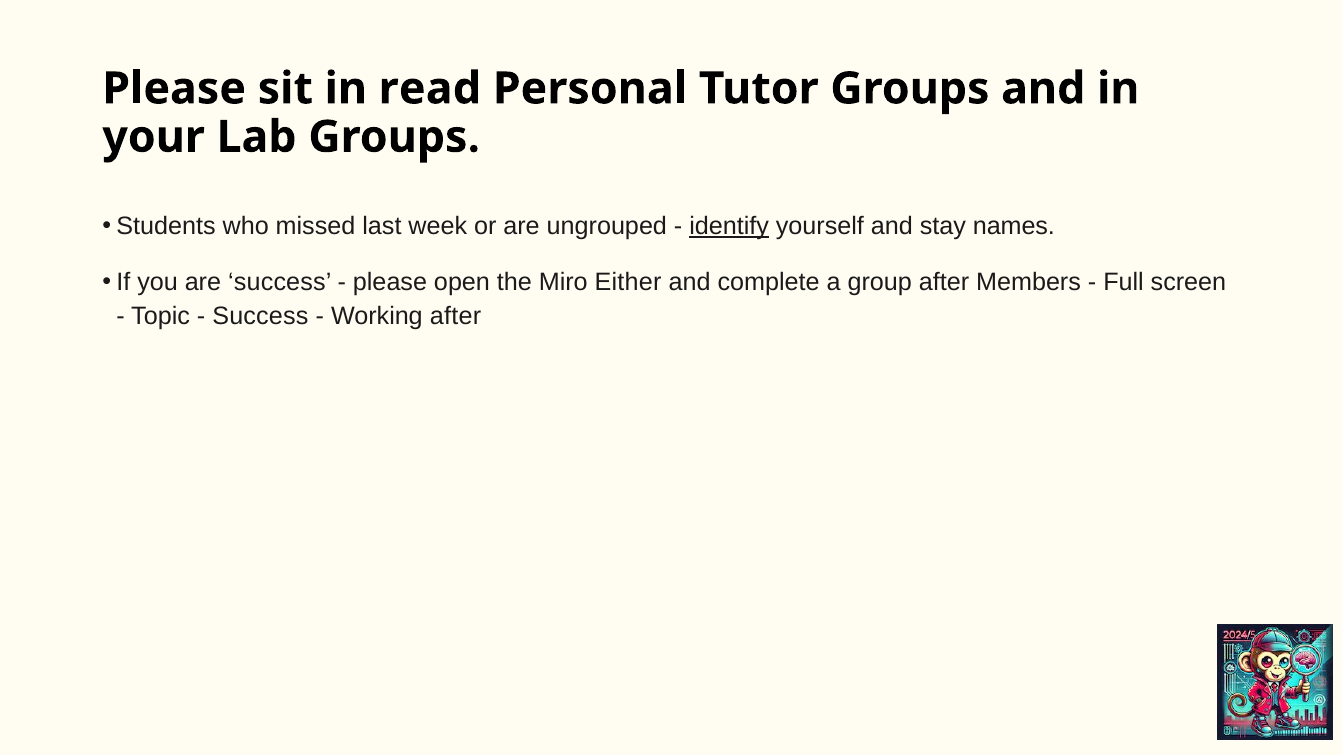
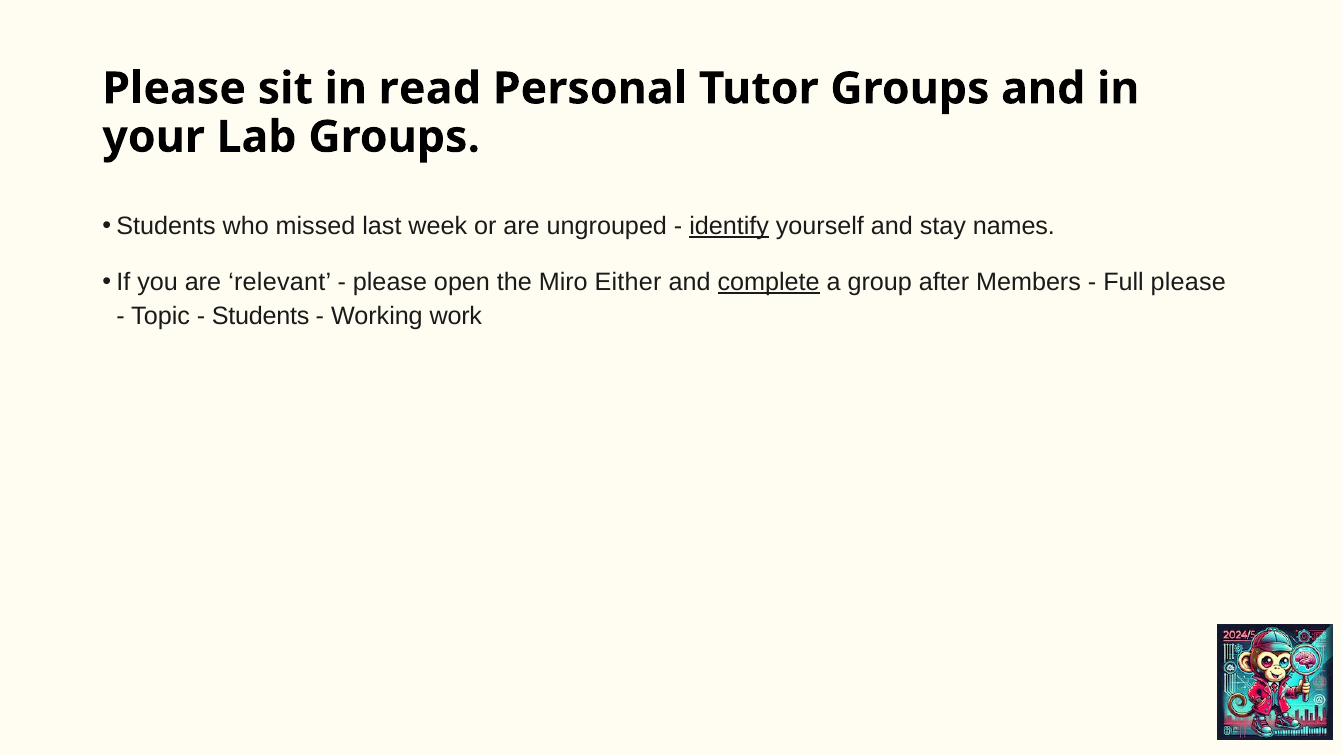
are success: success -> relevant
complete underline: none -> present
Full screen: screen -> please
Success at (260, 316): Success -> Students
Working after: after -> work
